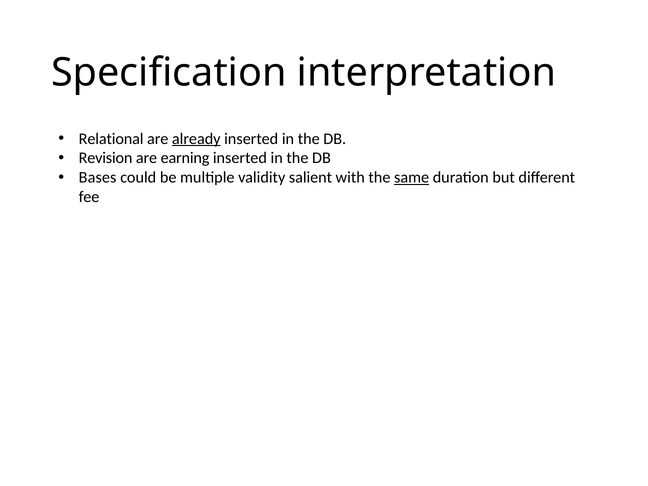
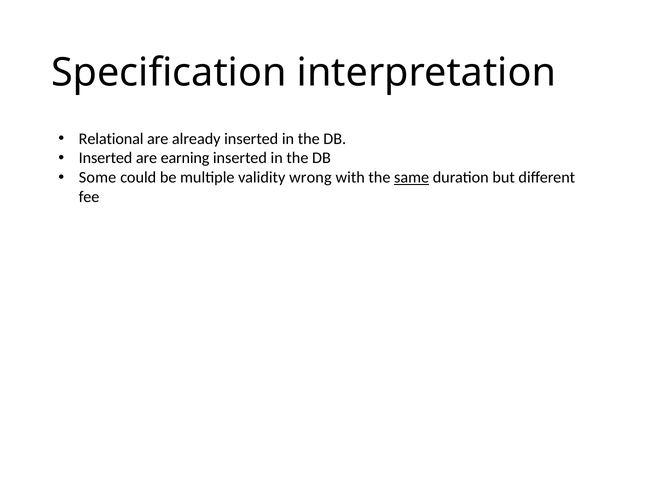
already underline: present -> none
Revision at (106, 158): Revision -> Inserted
Bases: Bases -> Some
salient: salient -> wrong
